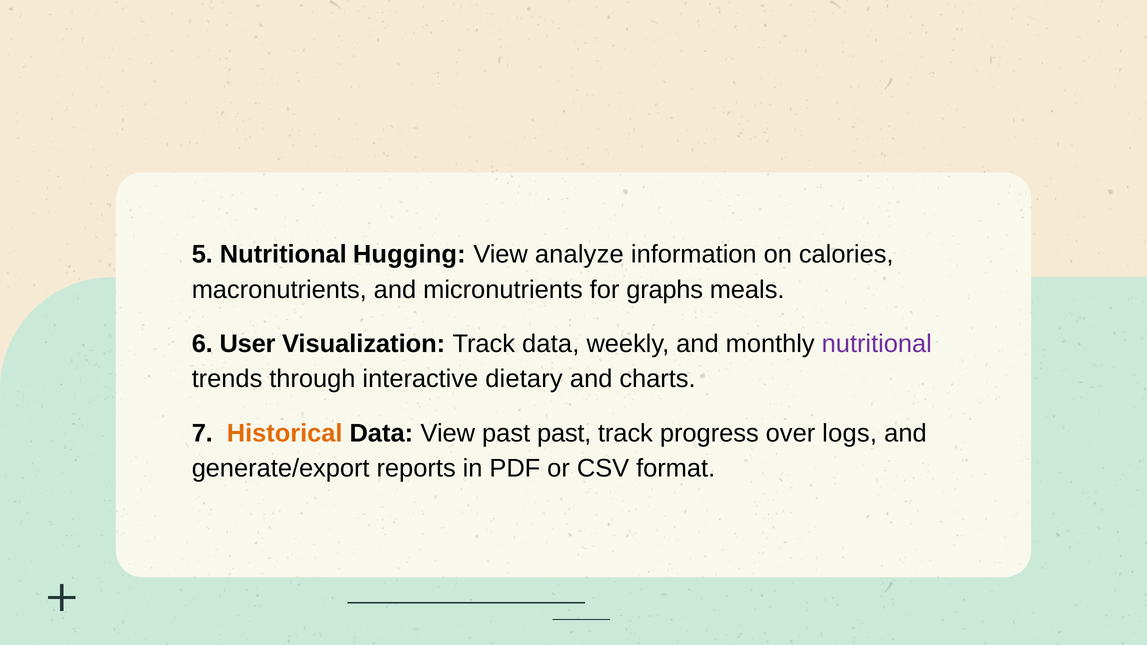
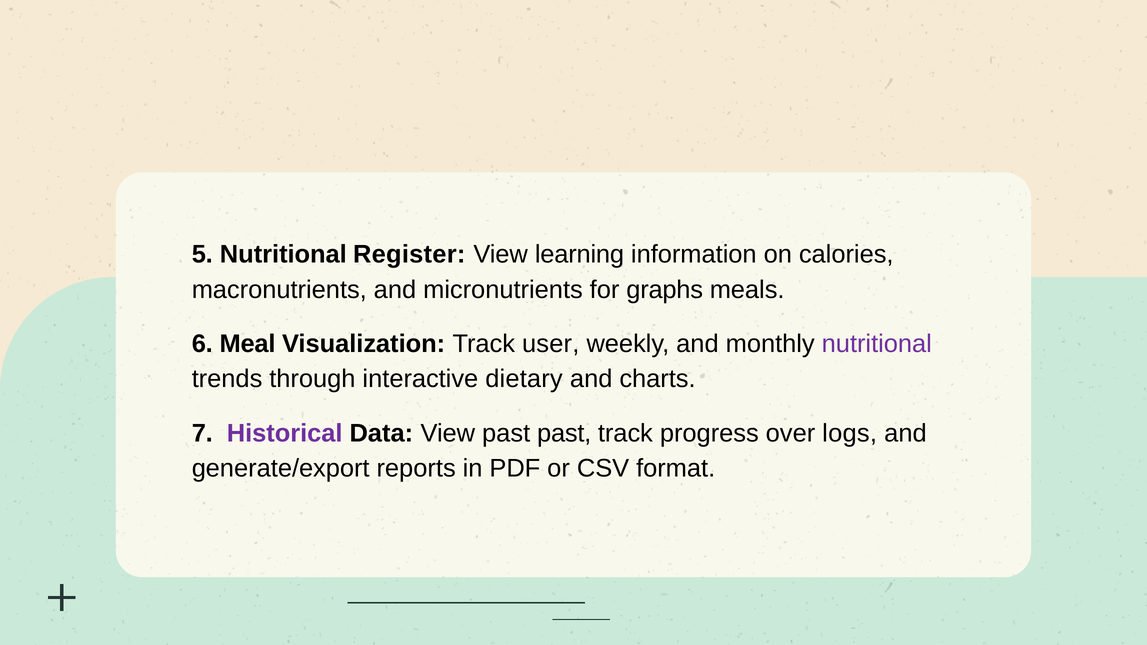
Hugging: Hugging -> Register
analyze: analyze -> learning
User: User -> Meal
Track data: data -> user
Historical colour: orange -> purple
